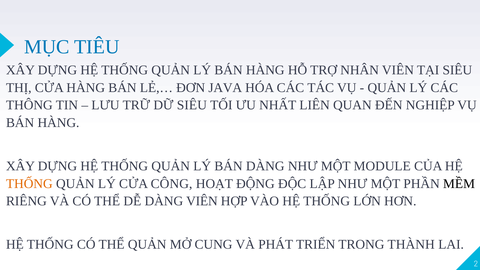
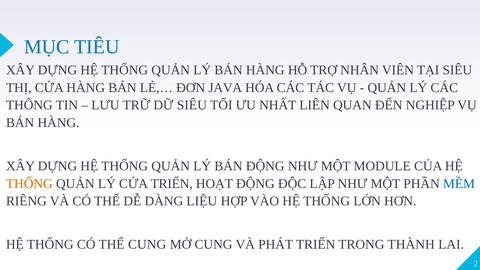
BÁN DÀNG: DÀNG -> ĐỘNG
CỬA CÔNG: CÔNG -> TRIỂN
MỀM colour: black -> blue
DÀNG VIÊN: VIÊN -> LIỆU
THỂ QUẢN: QUẢN -> CUNG
